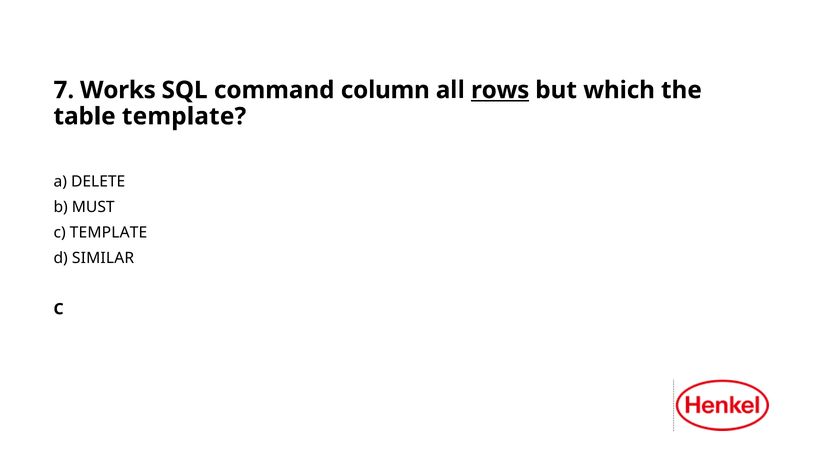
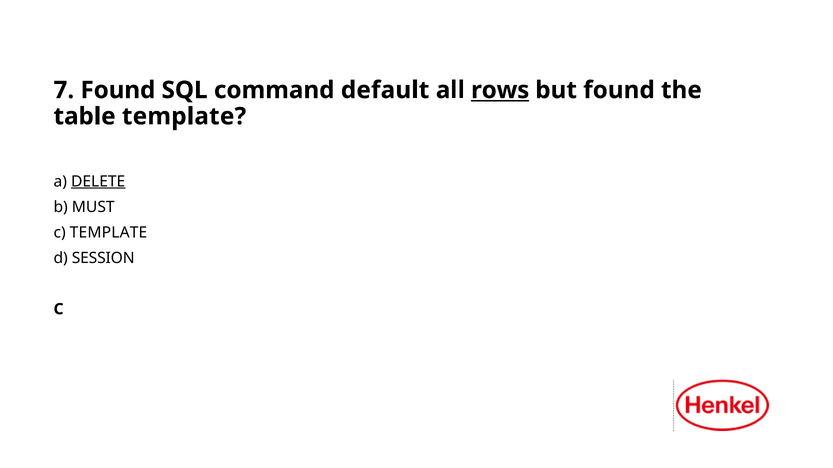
7 Works: Works -> Found
column: column -> default
but which: which -> found
DELETE underline: none -> present
SIMILAR: SIMILAR -> SESSION
